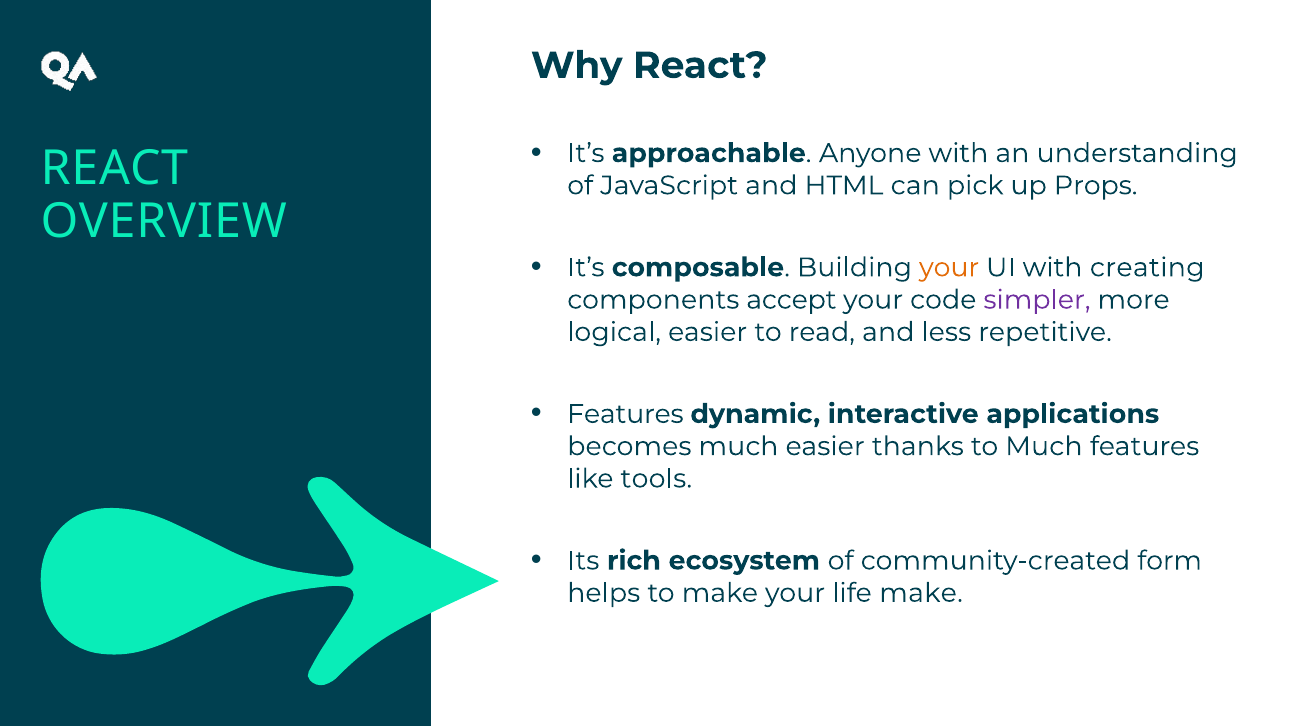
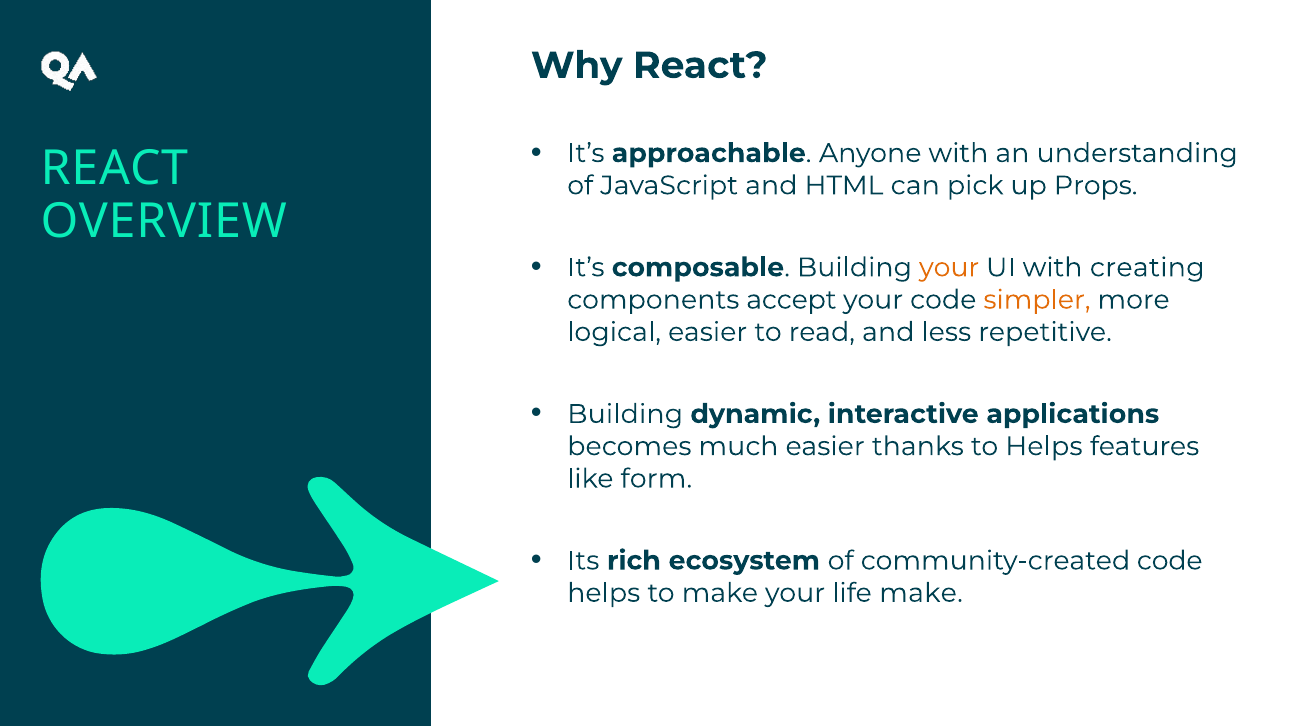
simpler colour: purple -> orange
Features at (625, 414): Features -> Building
to Much: Much -> Helps
tools: tools -> form
community-created form: form -> code
